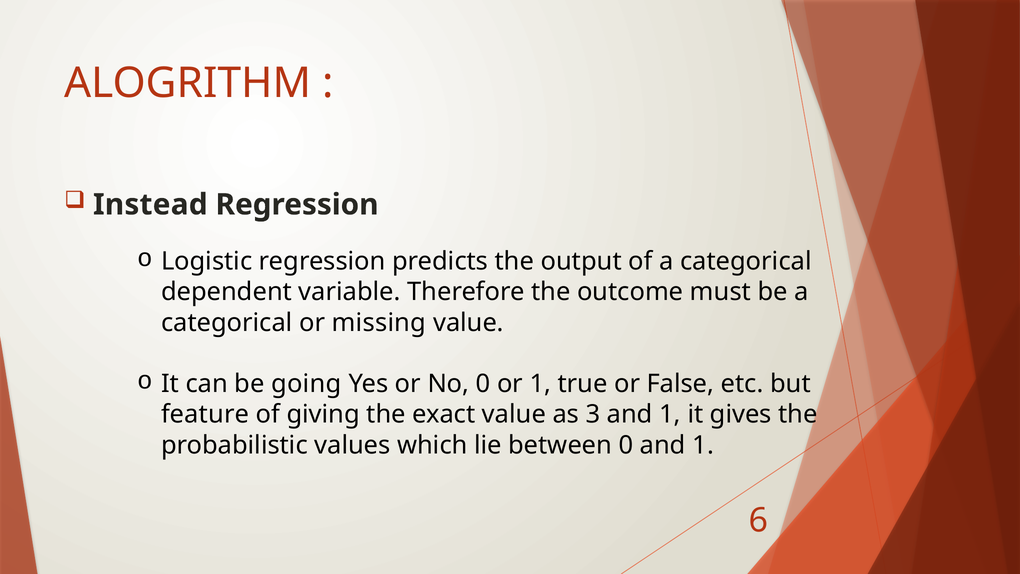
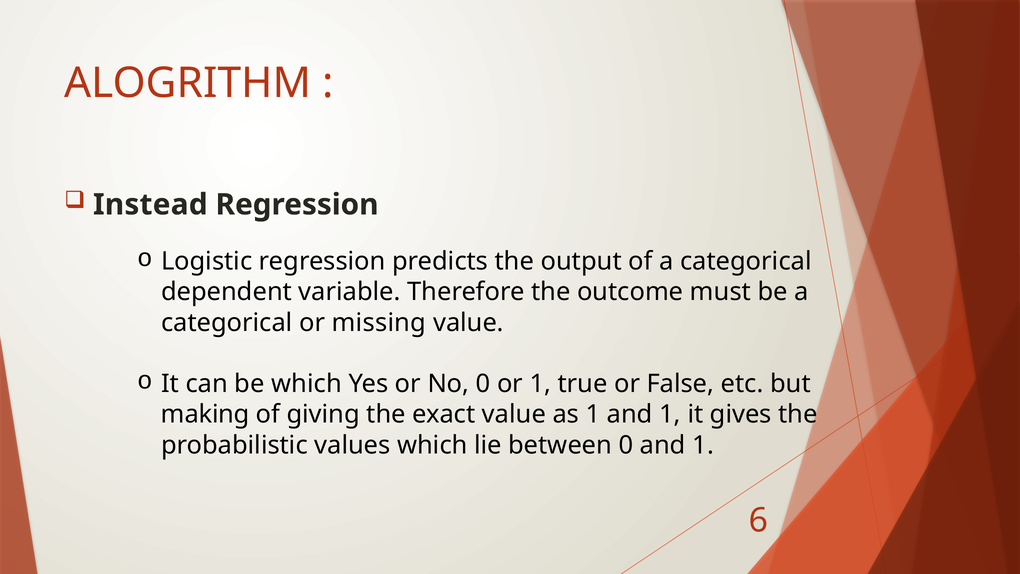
be going: going -> which
feature: feature -> making
as 3: 3 -> 1
